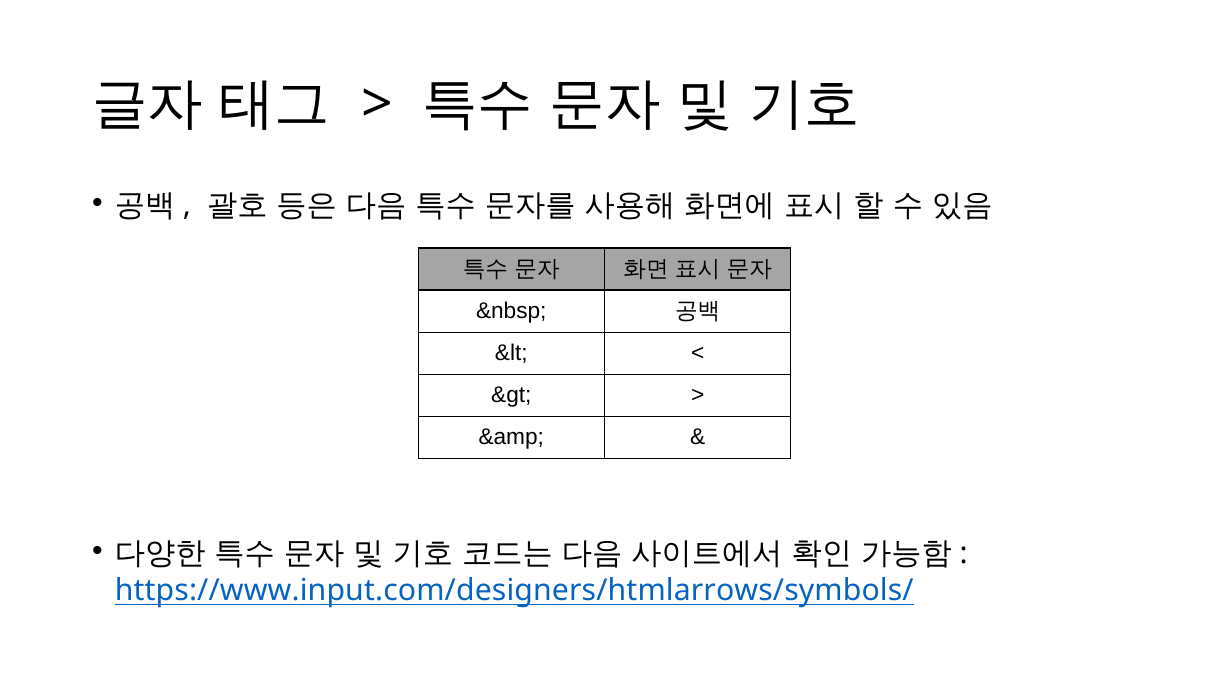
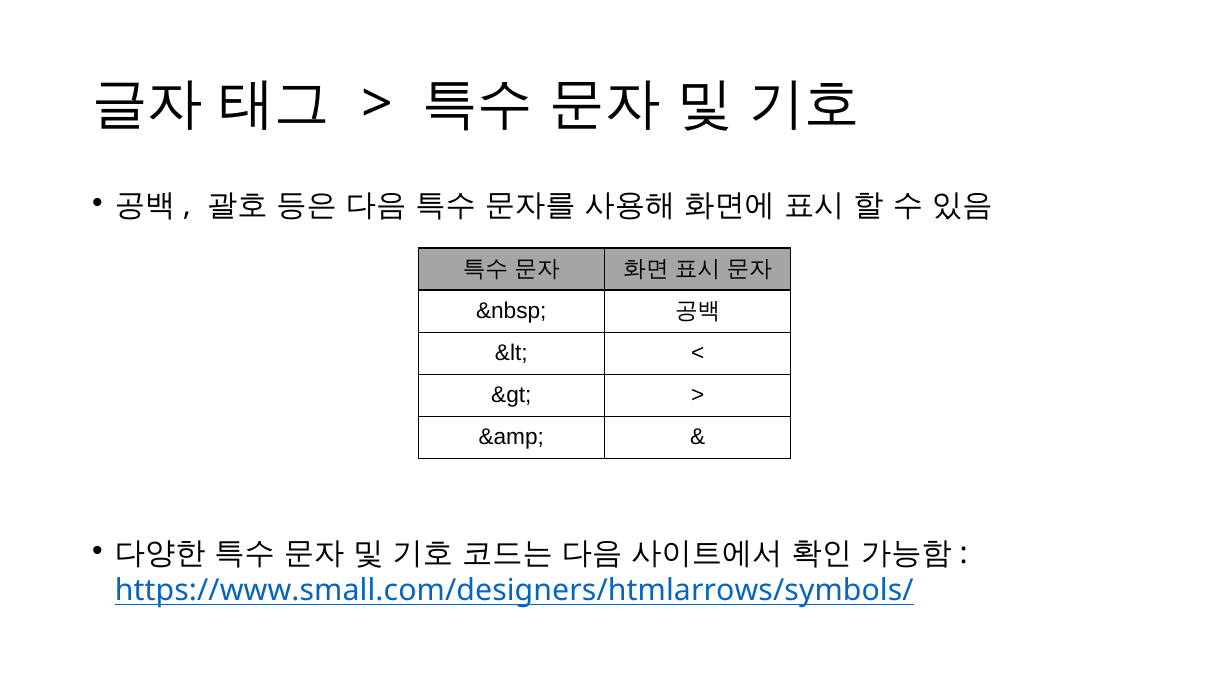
https://www.input.com/designers/htmlarrows/symbols/: https://www.input.com/designers/htmlarrows/symbols/ -> https://www.small.com/designers/htmlarrows/symbols/
